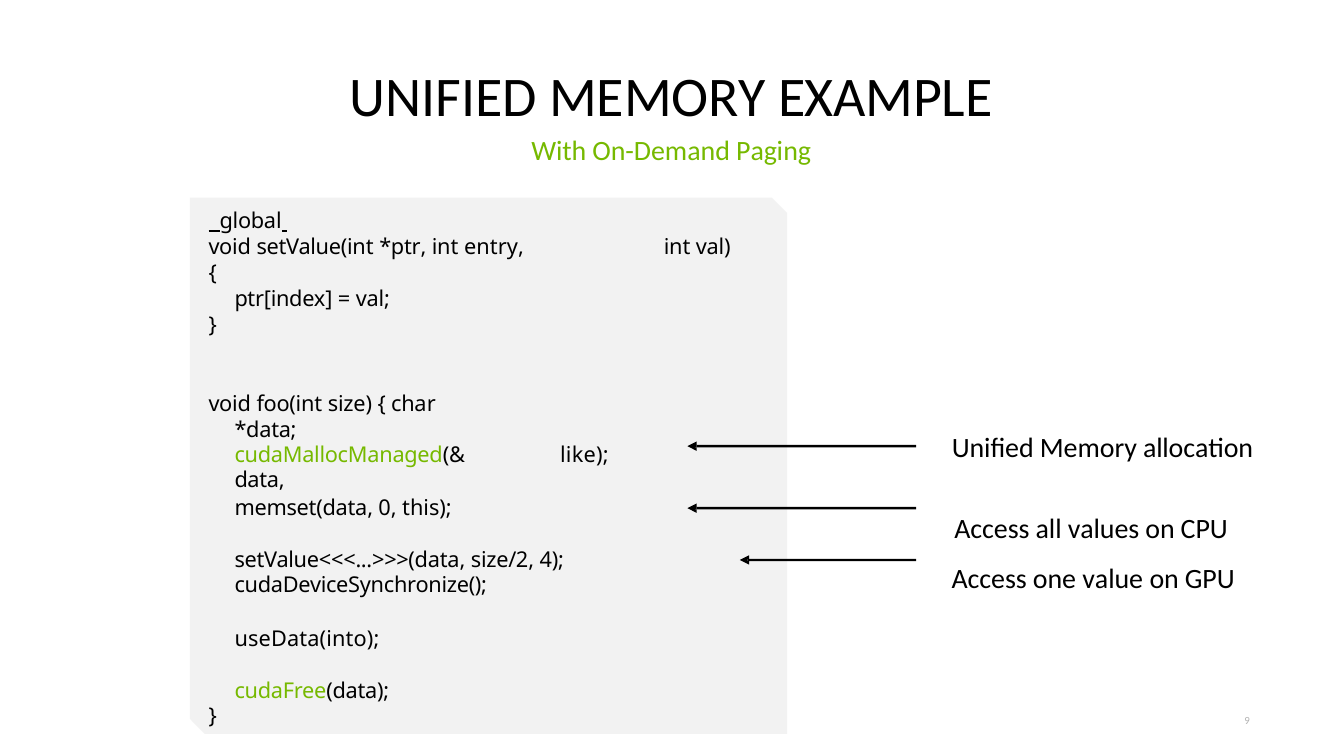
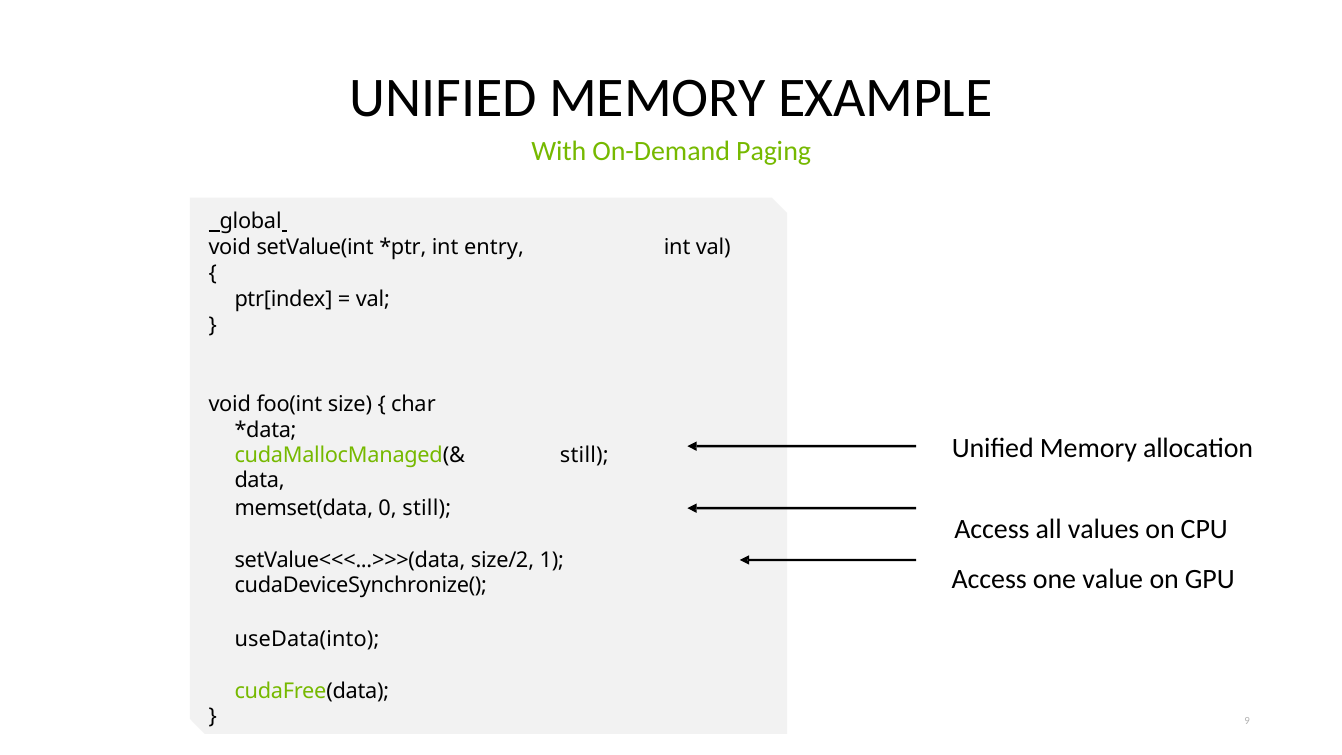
like at (584, 455): like -> still
0 this: this -> still
4: 4 -> 1
